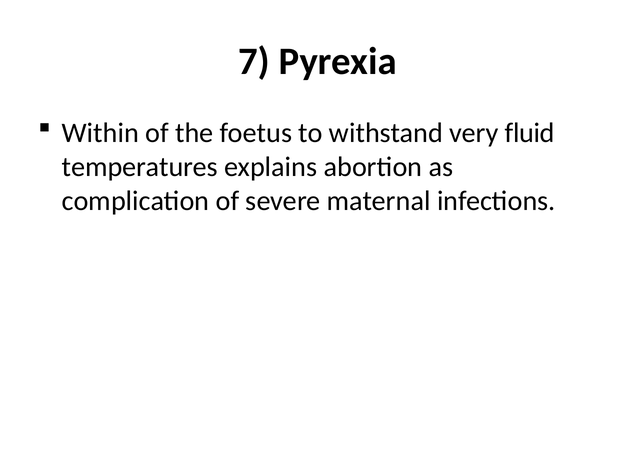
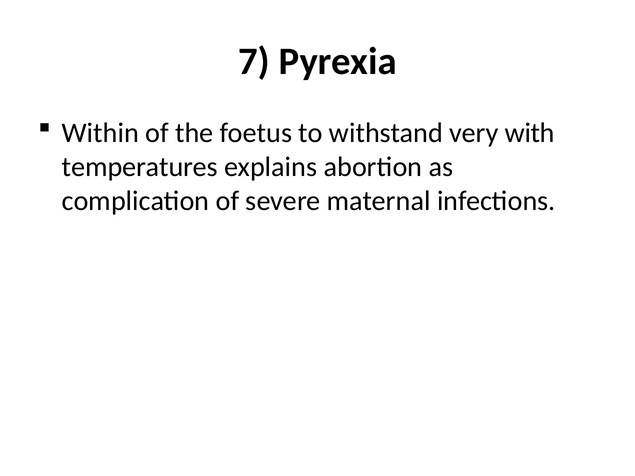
fluid: fluid -> with
